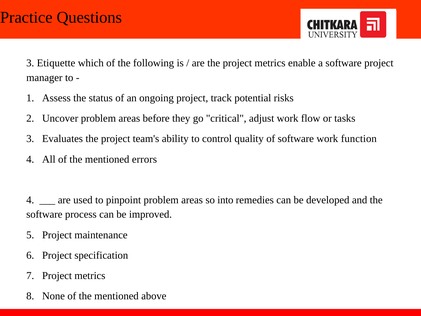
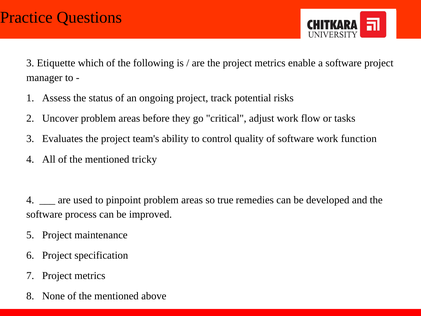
errors: errors -> tricky
into: into -> true
